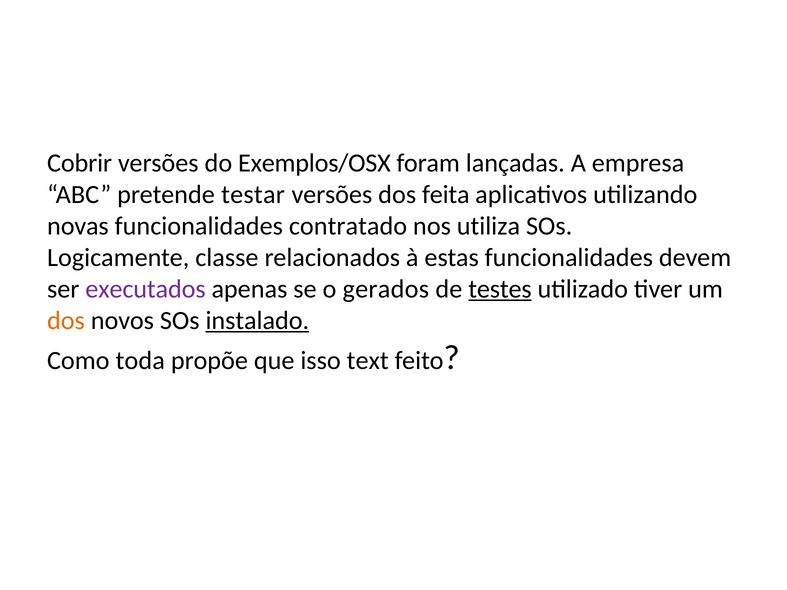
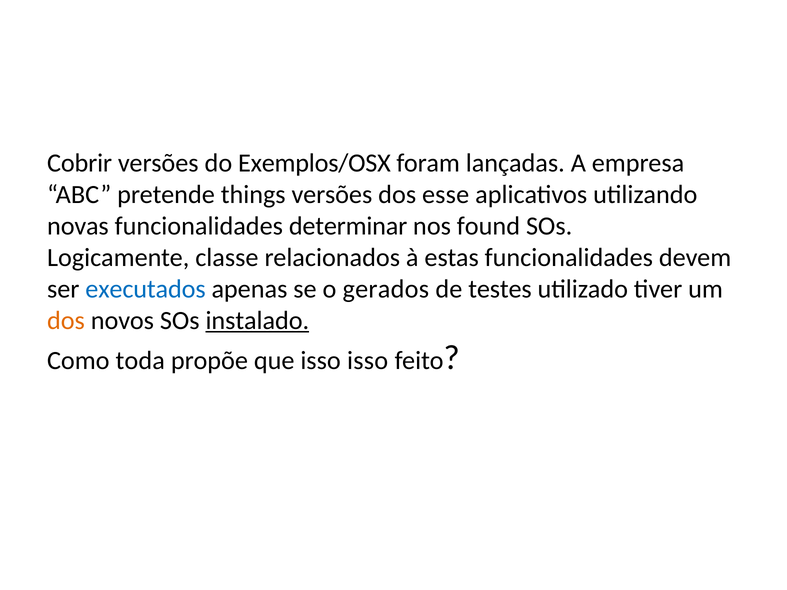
testar: testar -> things
feita: feita -> esse
contratado: contratado -> determinar
utiliza: utiliza -> found
executados colour: purple -> blue
testes underline: present -> none
isso text: text -> isso
